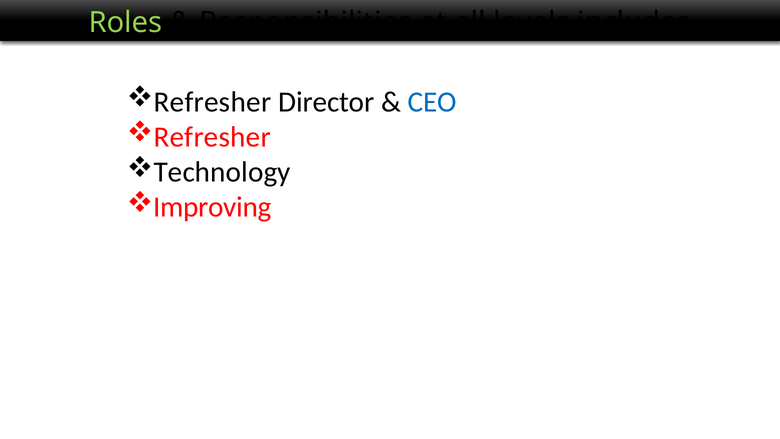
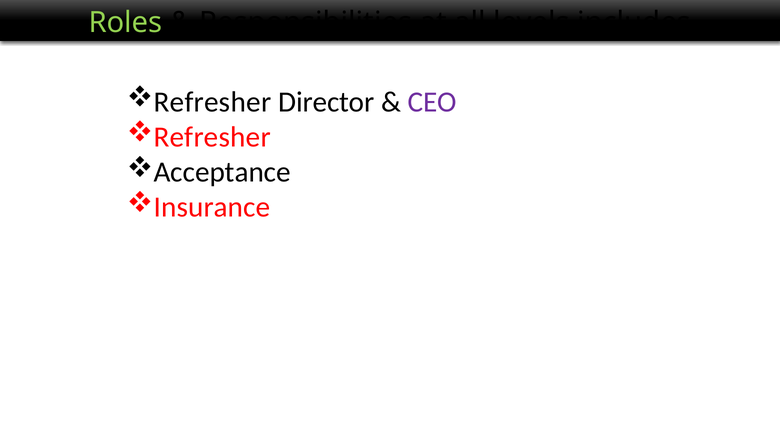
CEO colour: blue -> purple
Technology: Technology -> Acceptance
Improving: Improving -> Insurance
